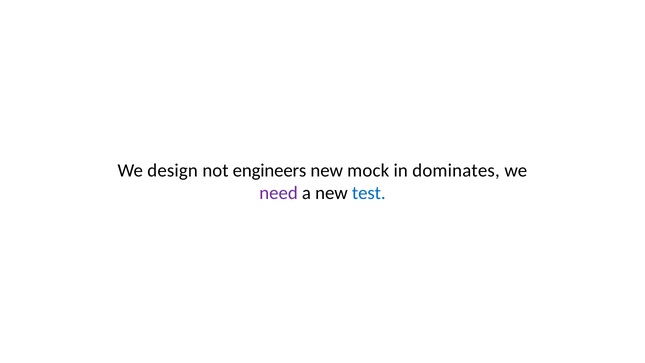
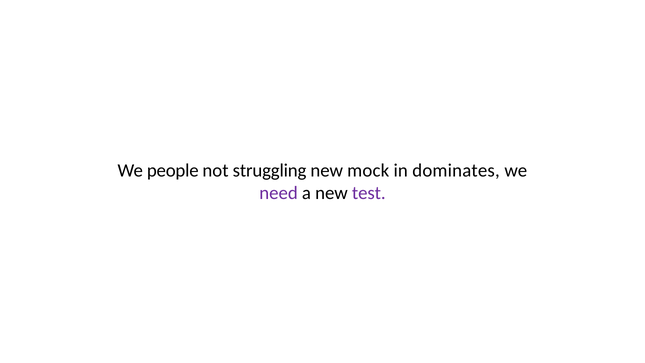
design: design -> people
engineers: engineers -> struggling
test colour: blue -> purple
